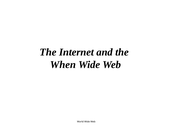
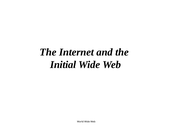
When: When -> Initial
